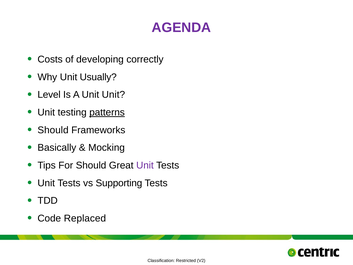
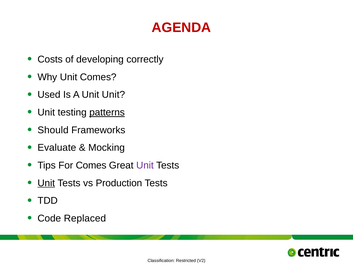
AGENDA colour: purple -> red
Unit Usually: Usually -> Comes
Level: Level -> Used
Basically: Basically -> Evaluate
For Should: Should -> Comes
Unit at (46, 183) underline: none -> present
Supporting: Supporting -> Production
